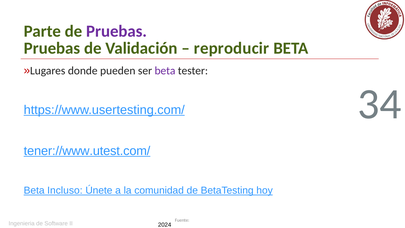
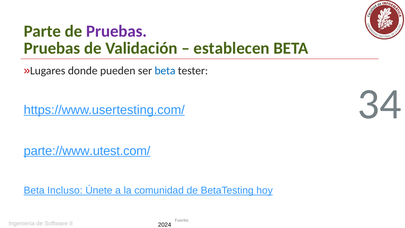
reproducir: reproducir -> establecen
beta at (165, 71) colour: purple -> blue
tener://www.utest.com/: tener://www.utest.com/ -> parte://www.utest.com/
